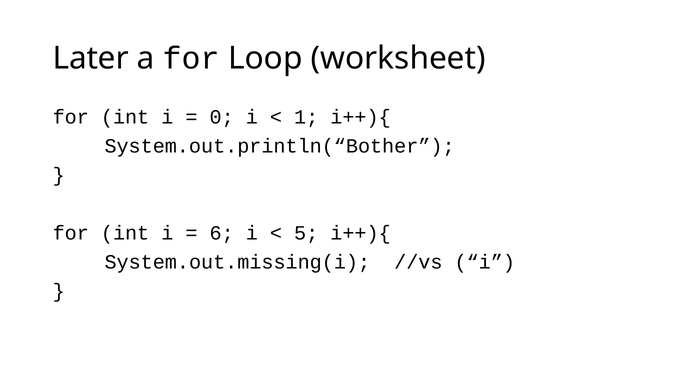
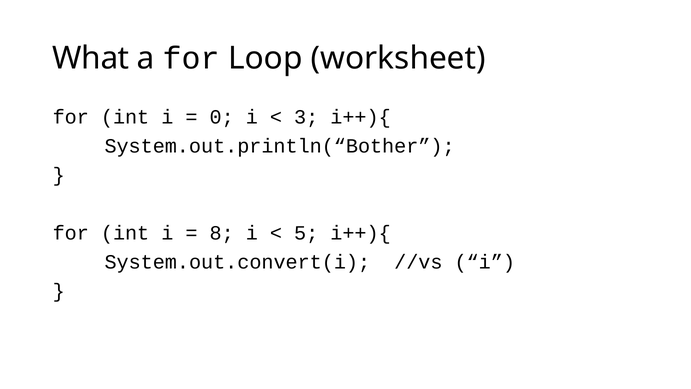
Later: Later -> What
1: 1 -> 3
6: 6 -> 8
System.out.missing(i: System.out.missing(i -> System.out.convert(i
